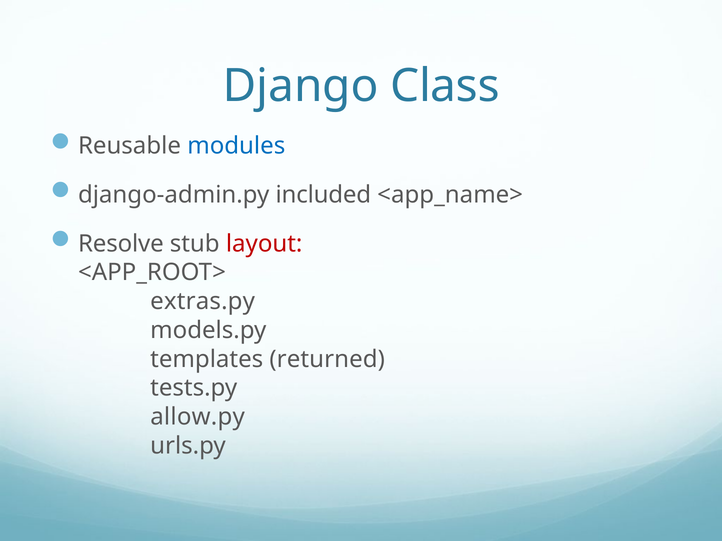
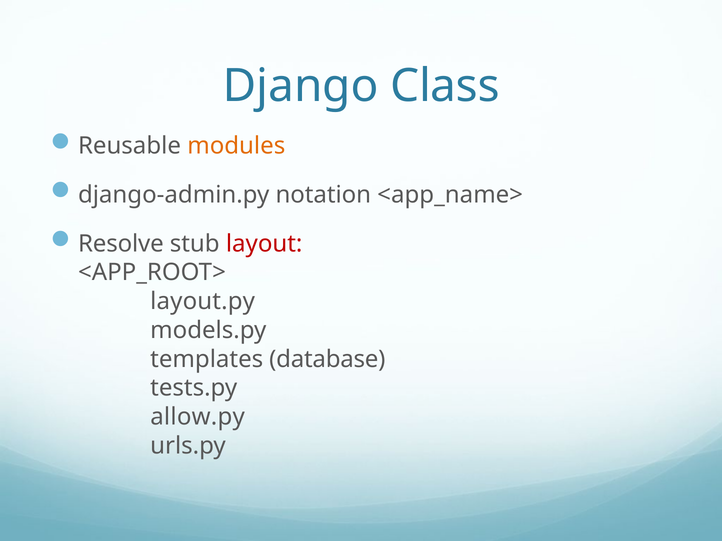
modules colour: blue -> orange
included: included -> notation
extras.py: extras.py -> layout.py
returned: returned -> database
